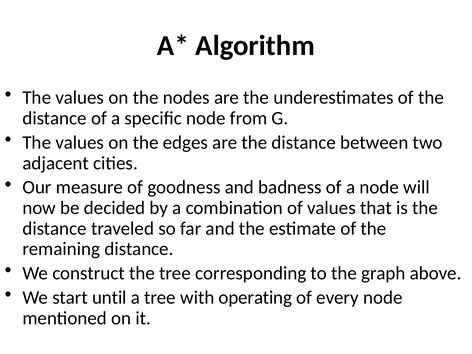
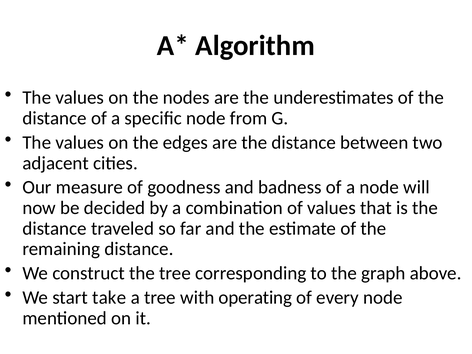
until: until -> take
